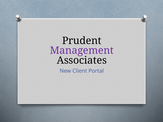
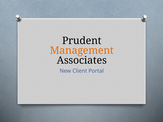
Management colour: purple -> orange
